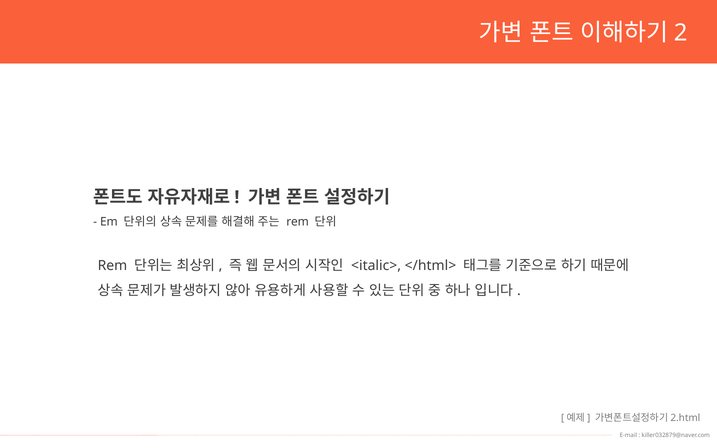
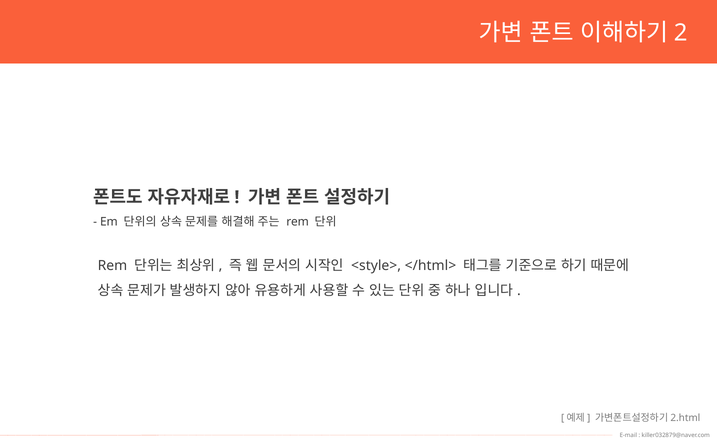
<italic>: <italic> -> <style>
